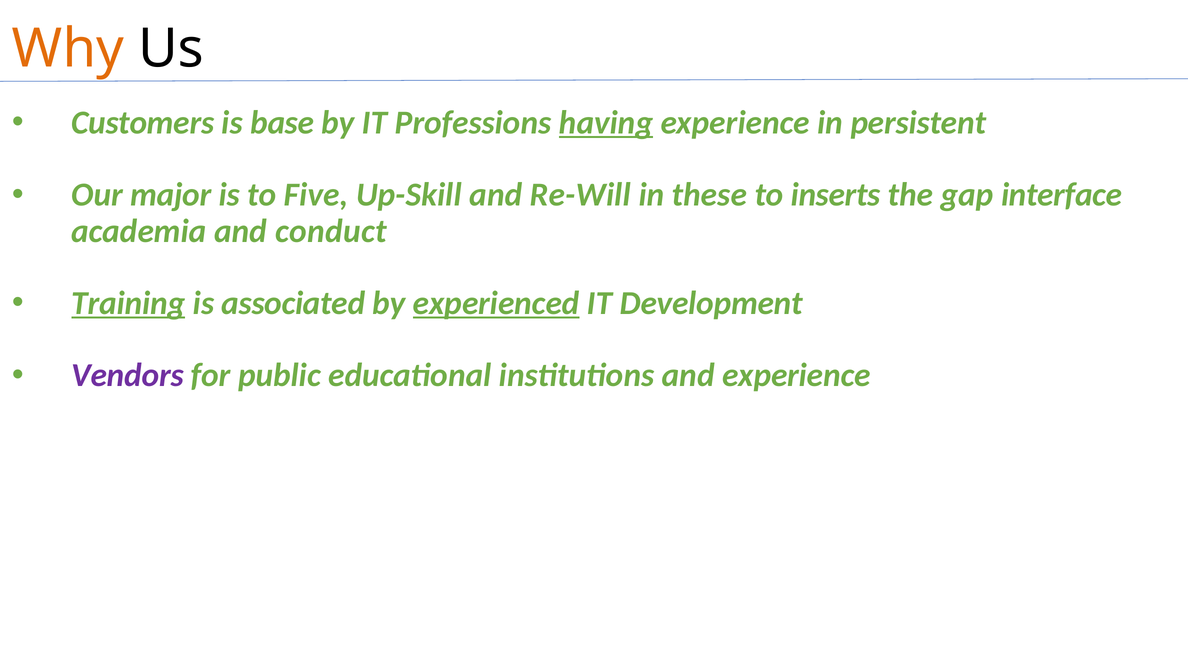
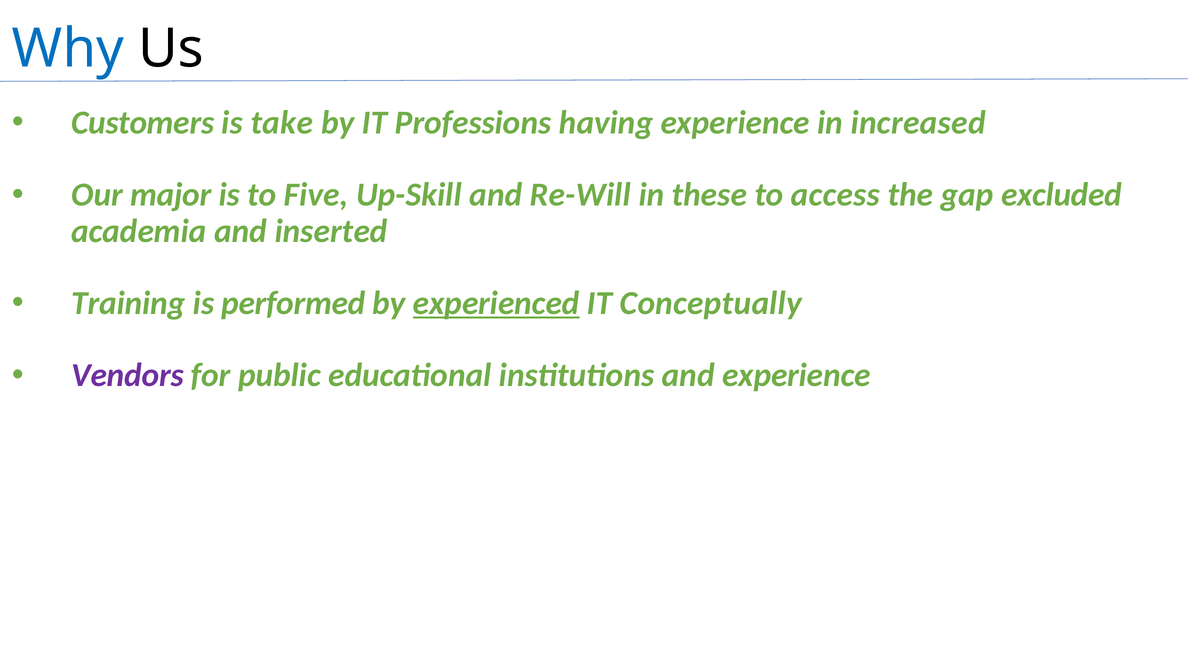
Why colour: orange -> blue
base: base -> take
having underline: present -> none
persistent: persistent -> increased
inserts: inserts -> access
interface: interface -> excluded
conduct: conduct -> inserted
Training underline: present -> none
associated: associated -> performed
Development: Development -> Conceptually
